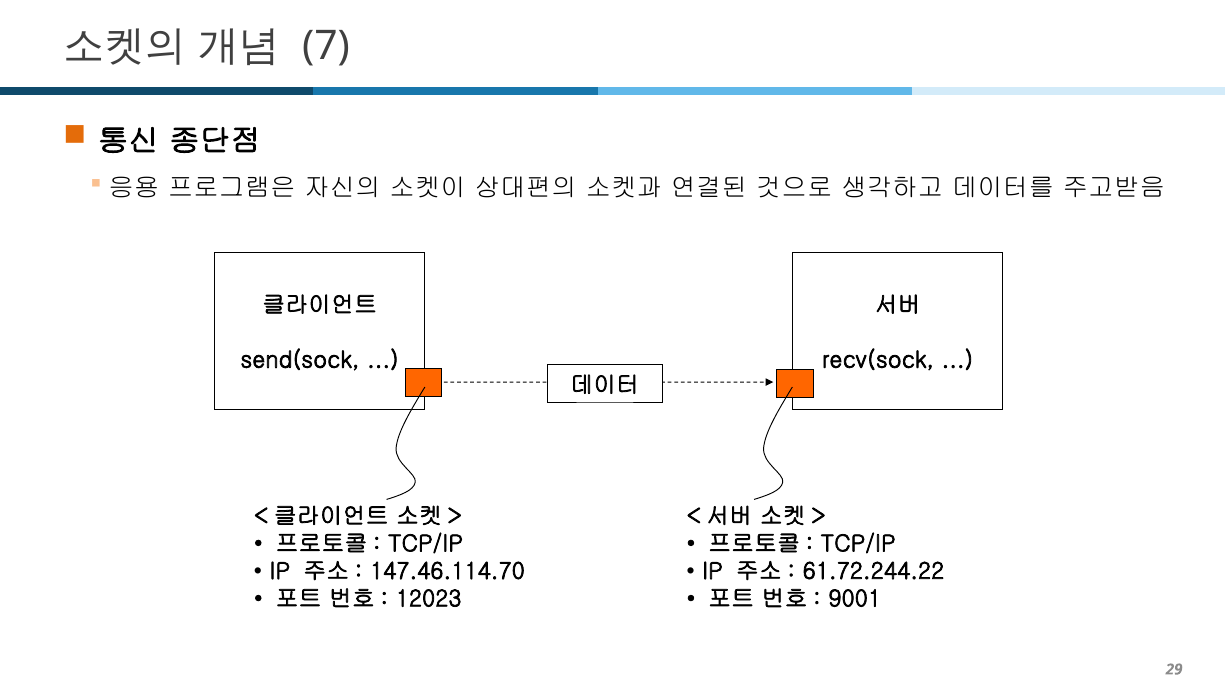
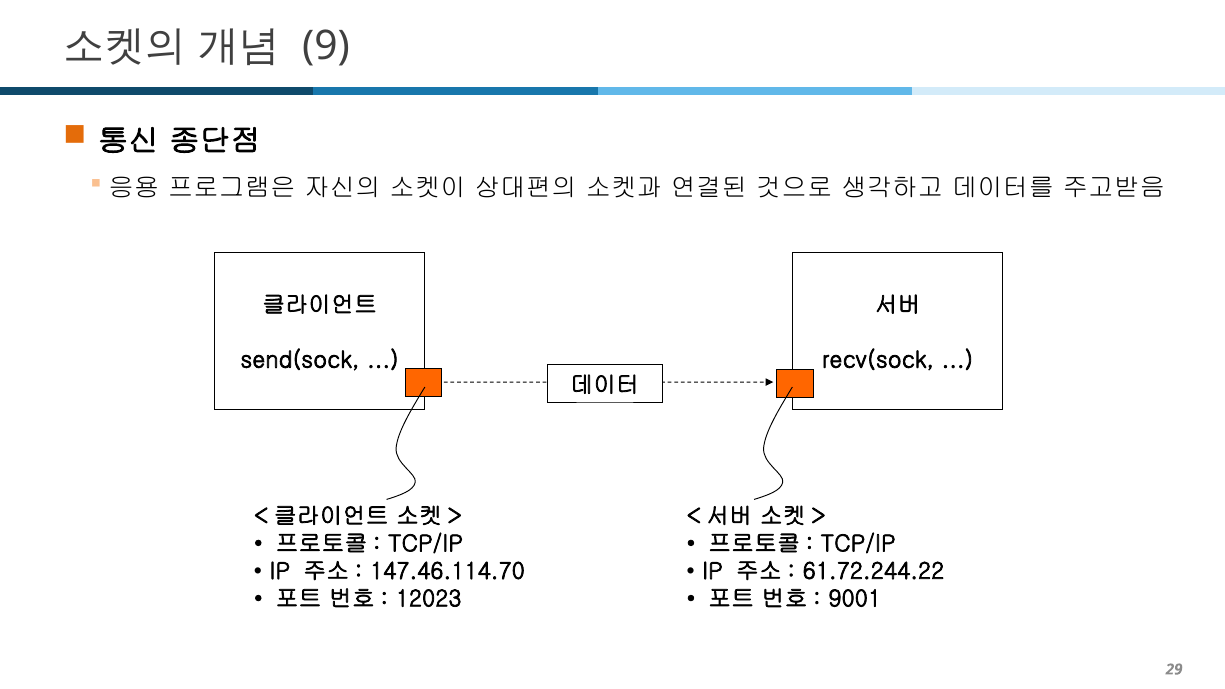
7: 7 -> 9
